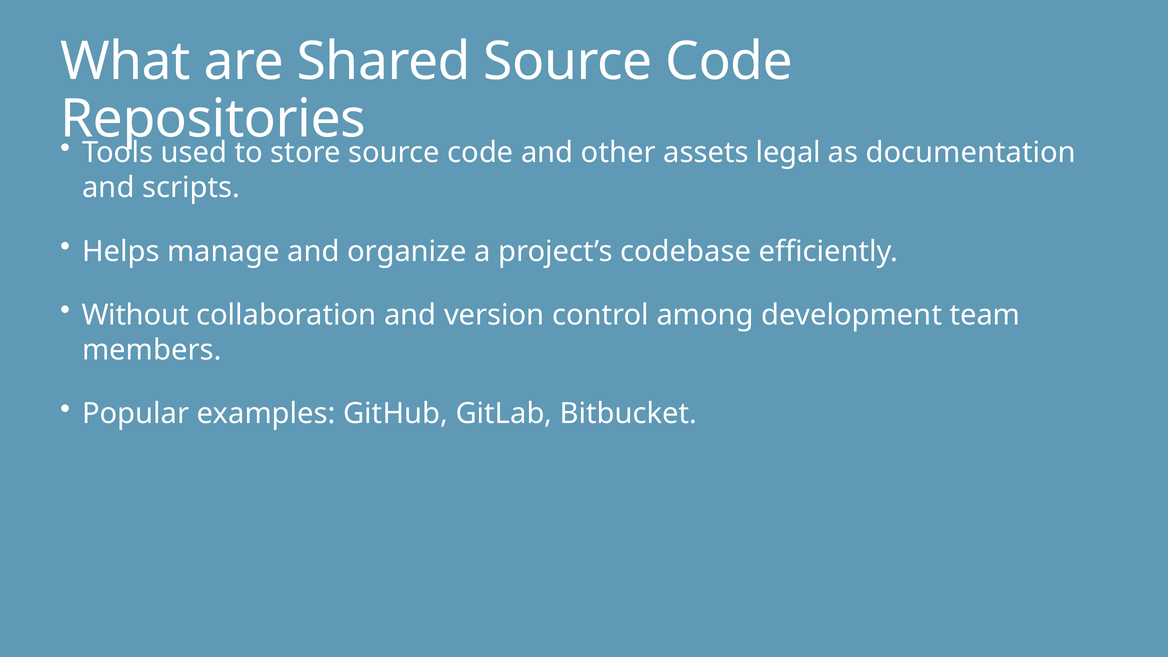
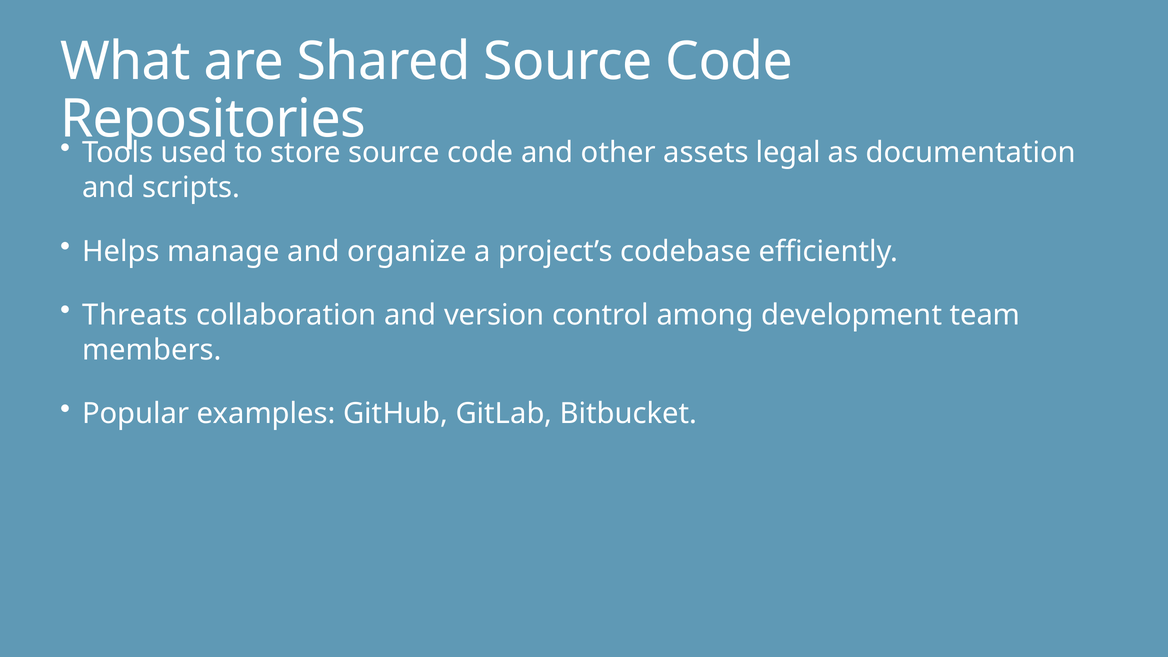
Without: Without -> Threats
